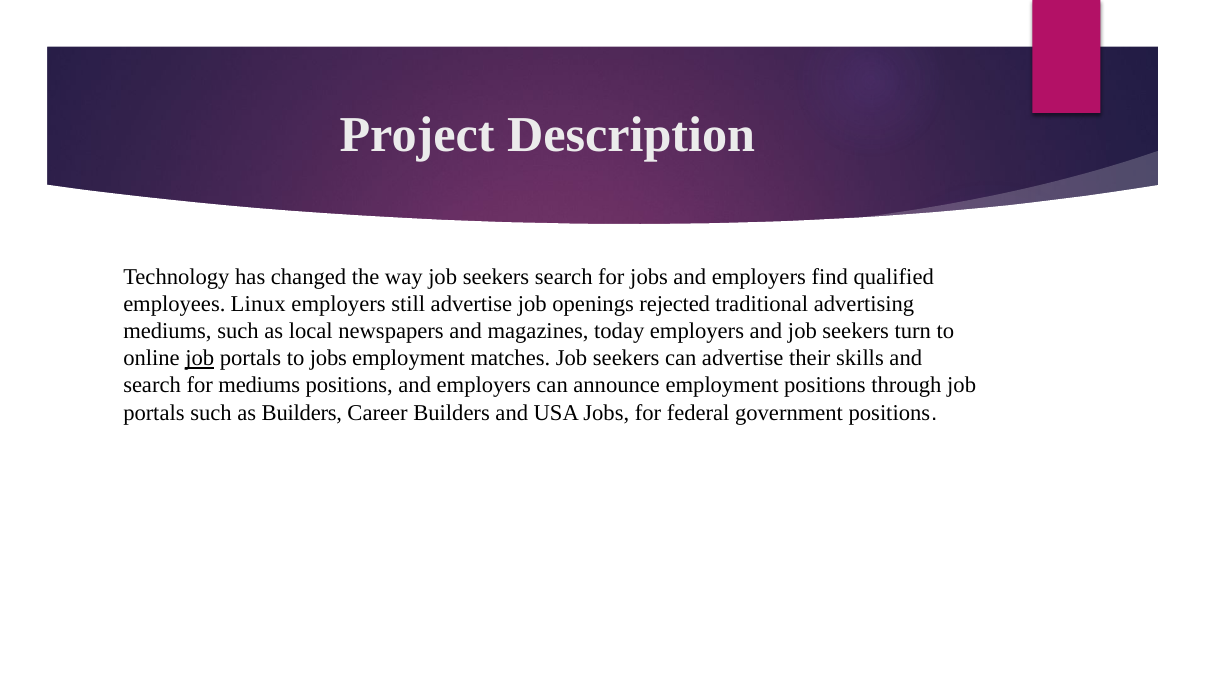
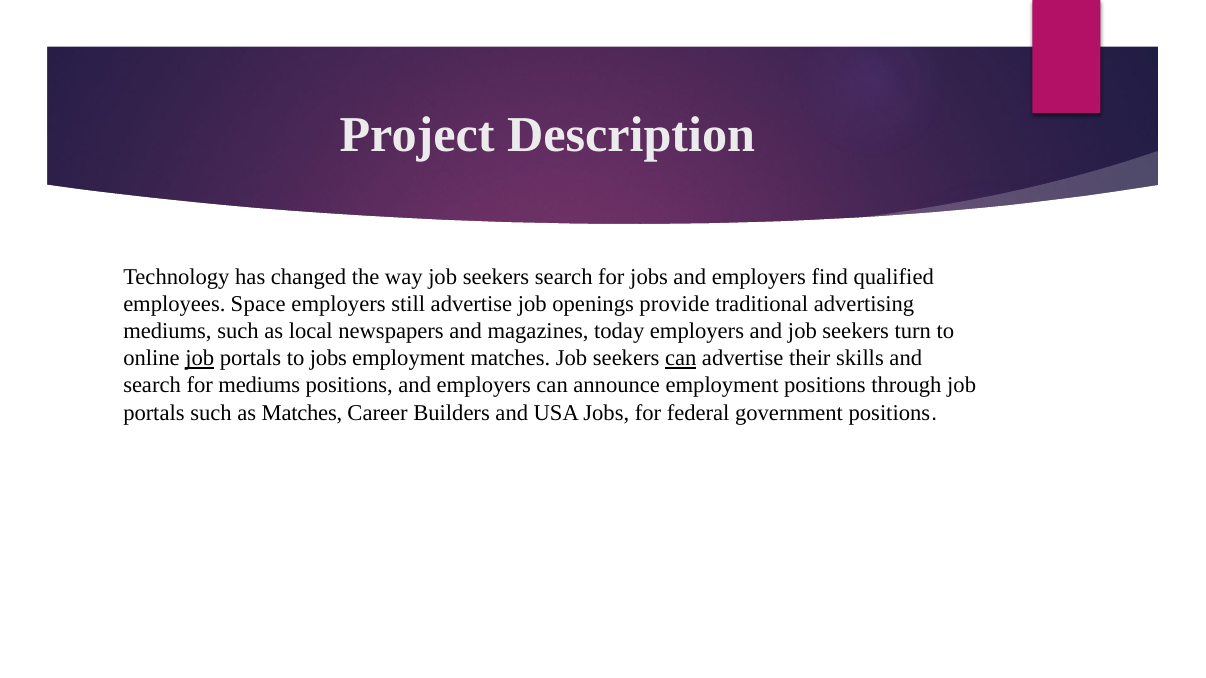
Linux: Linux -> Space
rejected: rejected -> provide
can at (681, 359) underline: none -> present
as Builders: Builders -> Matches
